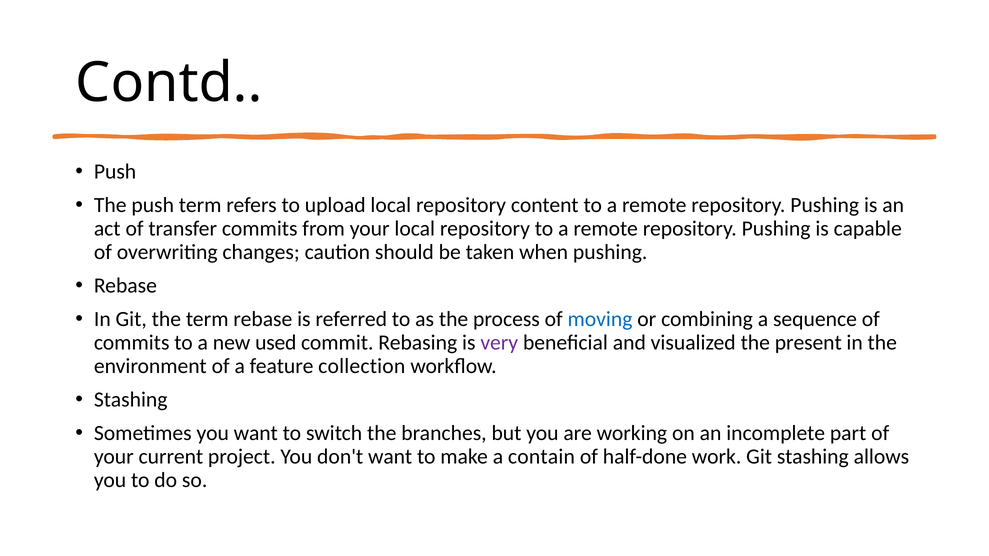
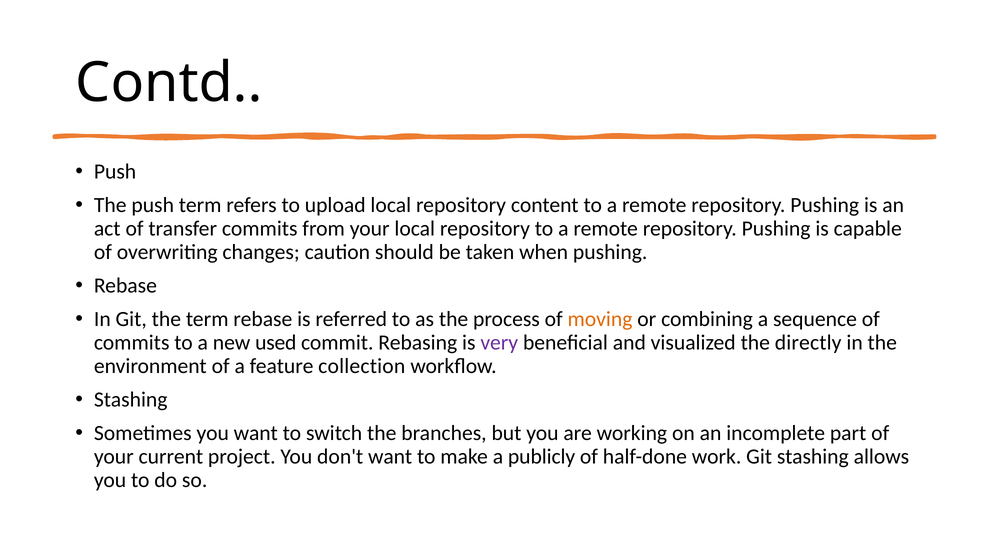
moving colour: blue -> orange
present: present -> directly
contain: contain -> publicly
